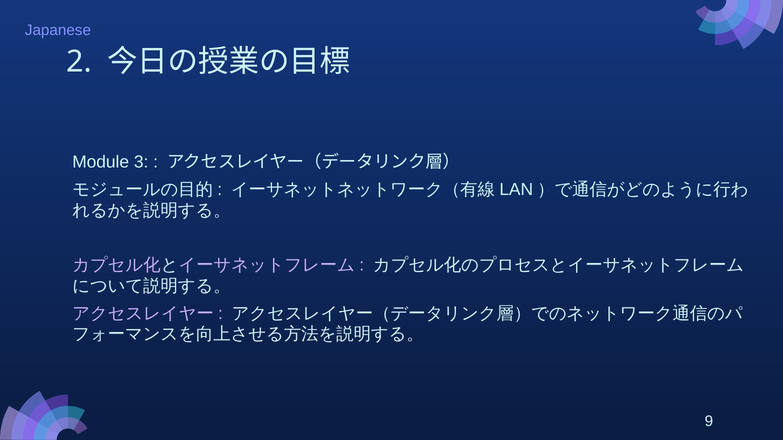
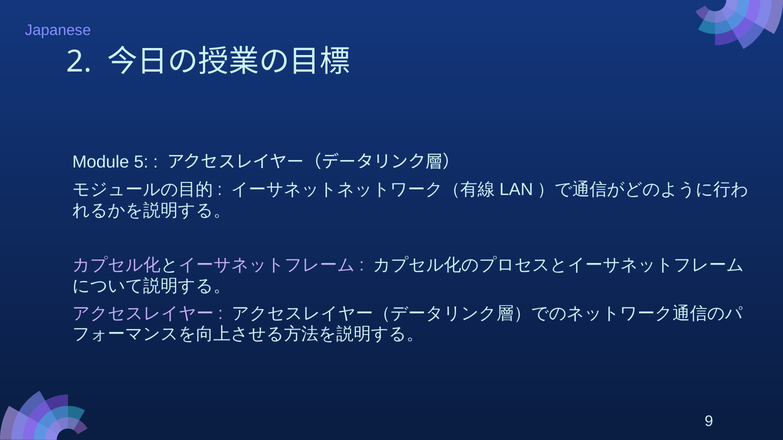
3: 3 -> 5
